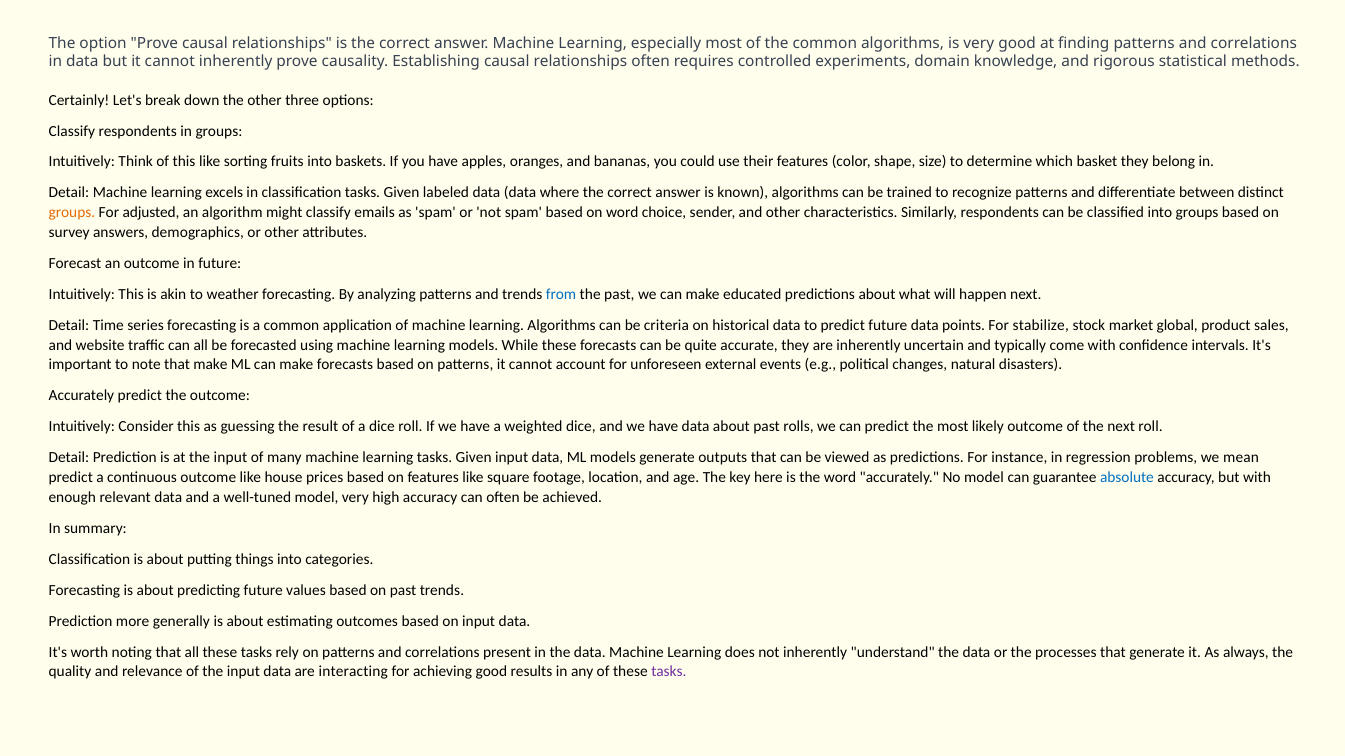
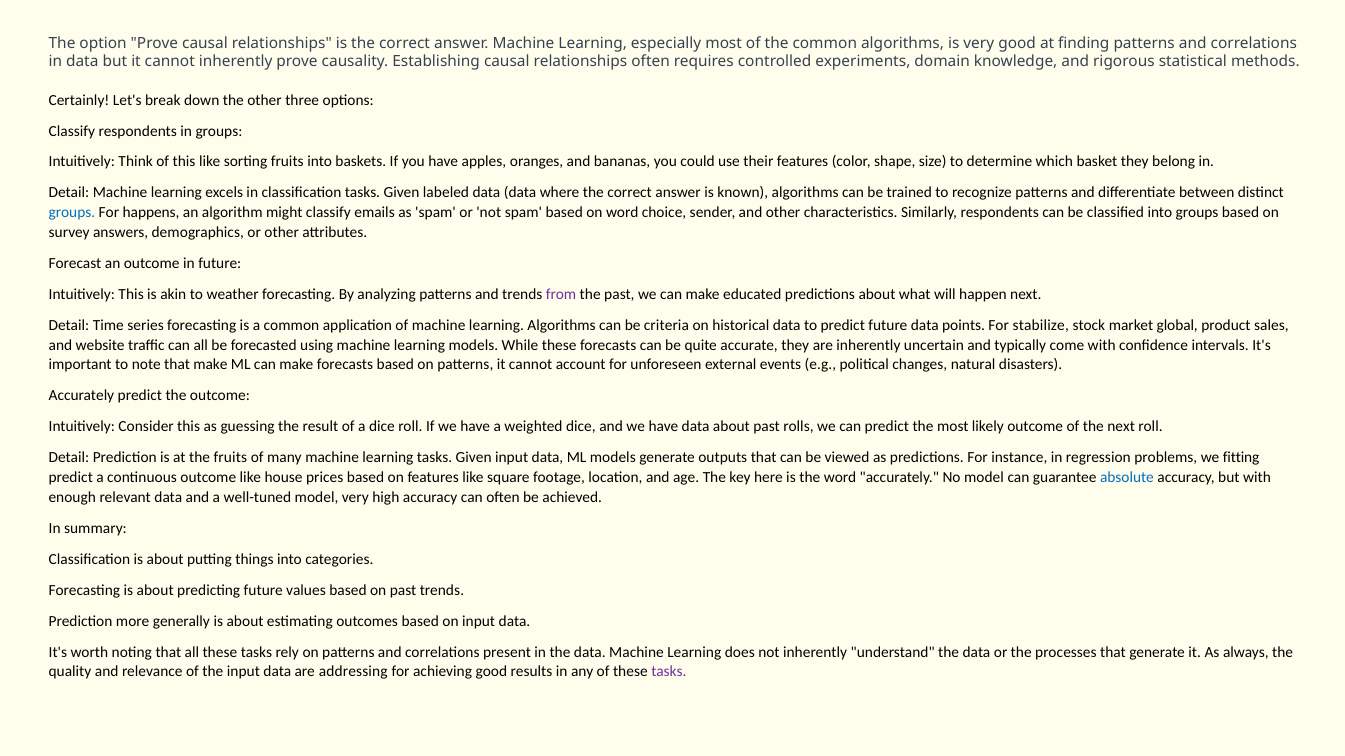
groups at (72, 213) colour: orange -> blue
adjusted: adjusted -> happens
from colour: blue -> purple
at the input: input -> fruits
mean: mean -> fitting
interacting: interacting -> addressing
